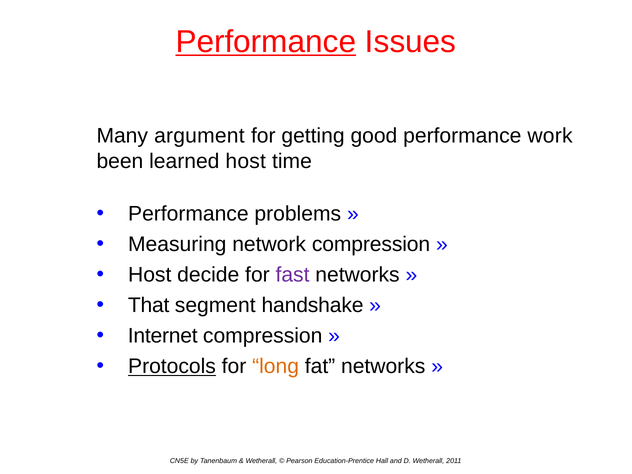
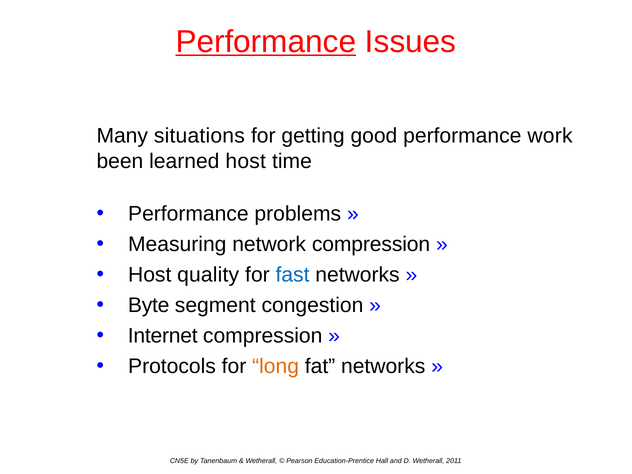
argument: argument -> situations
decide: decide -> quality
fast colour: purple -> blue
That: That -> Byte
handshake: handshake -> congestion
Protocols underline: present -> none
